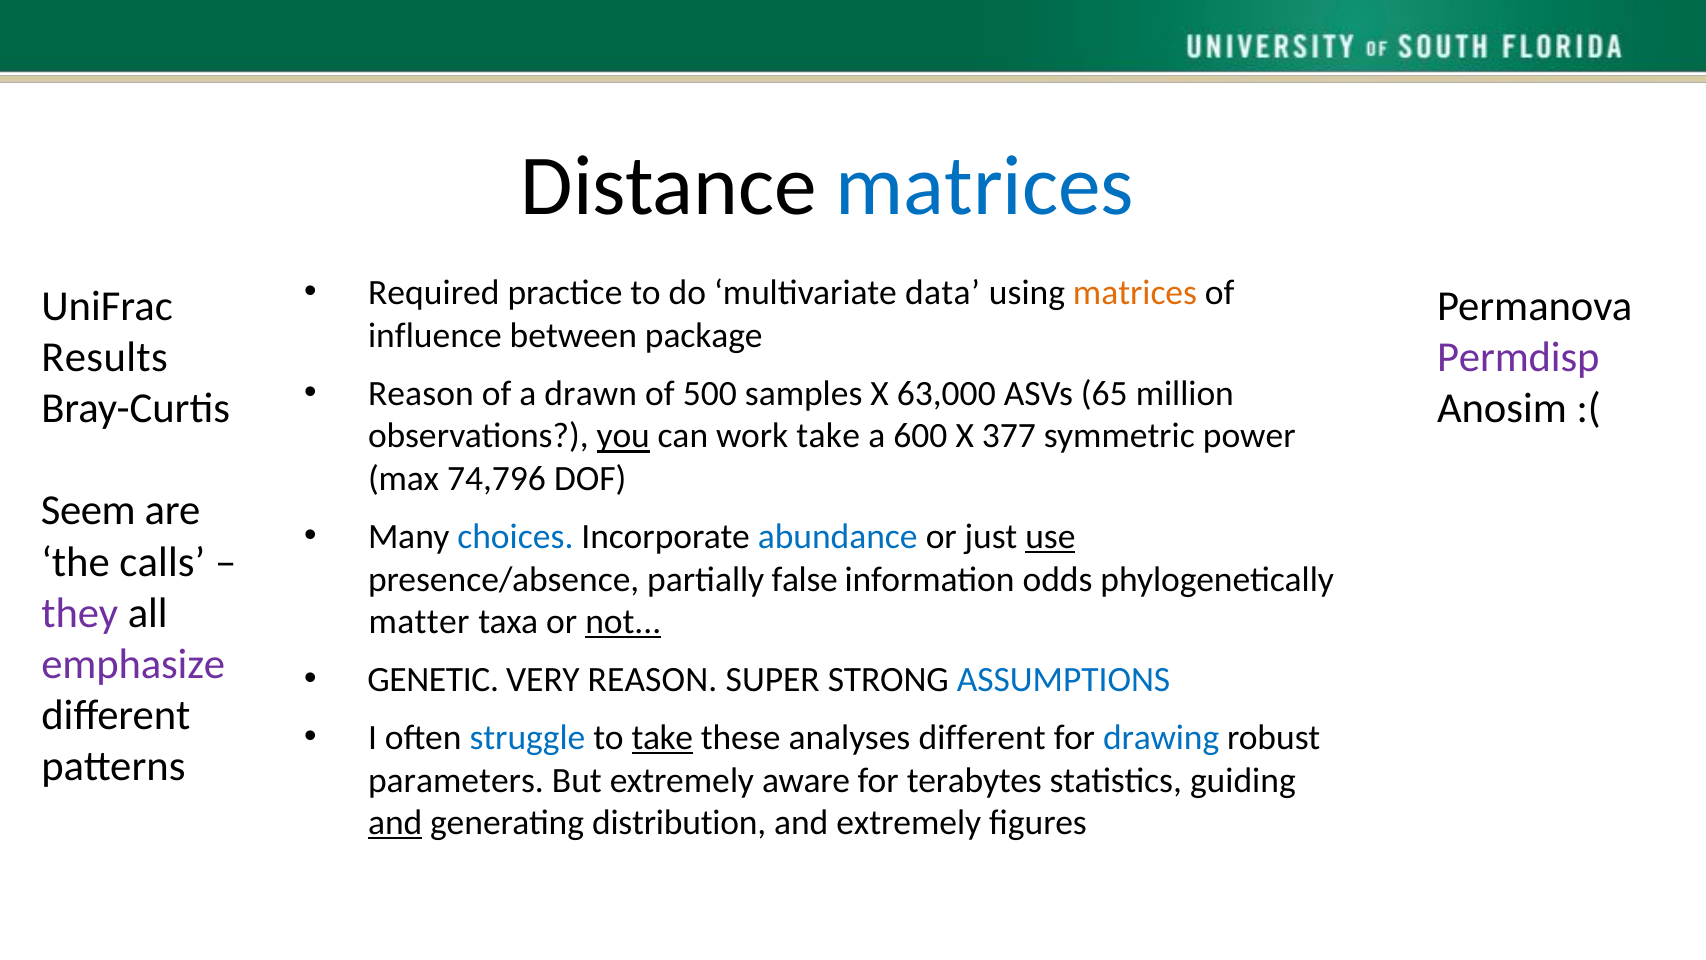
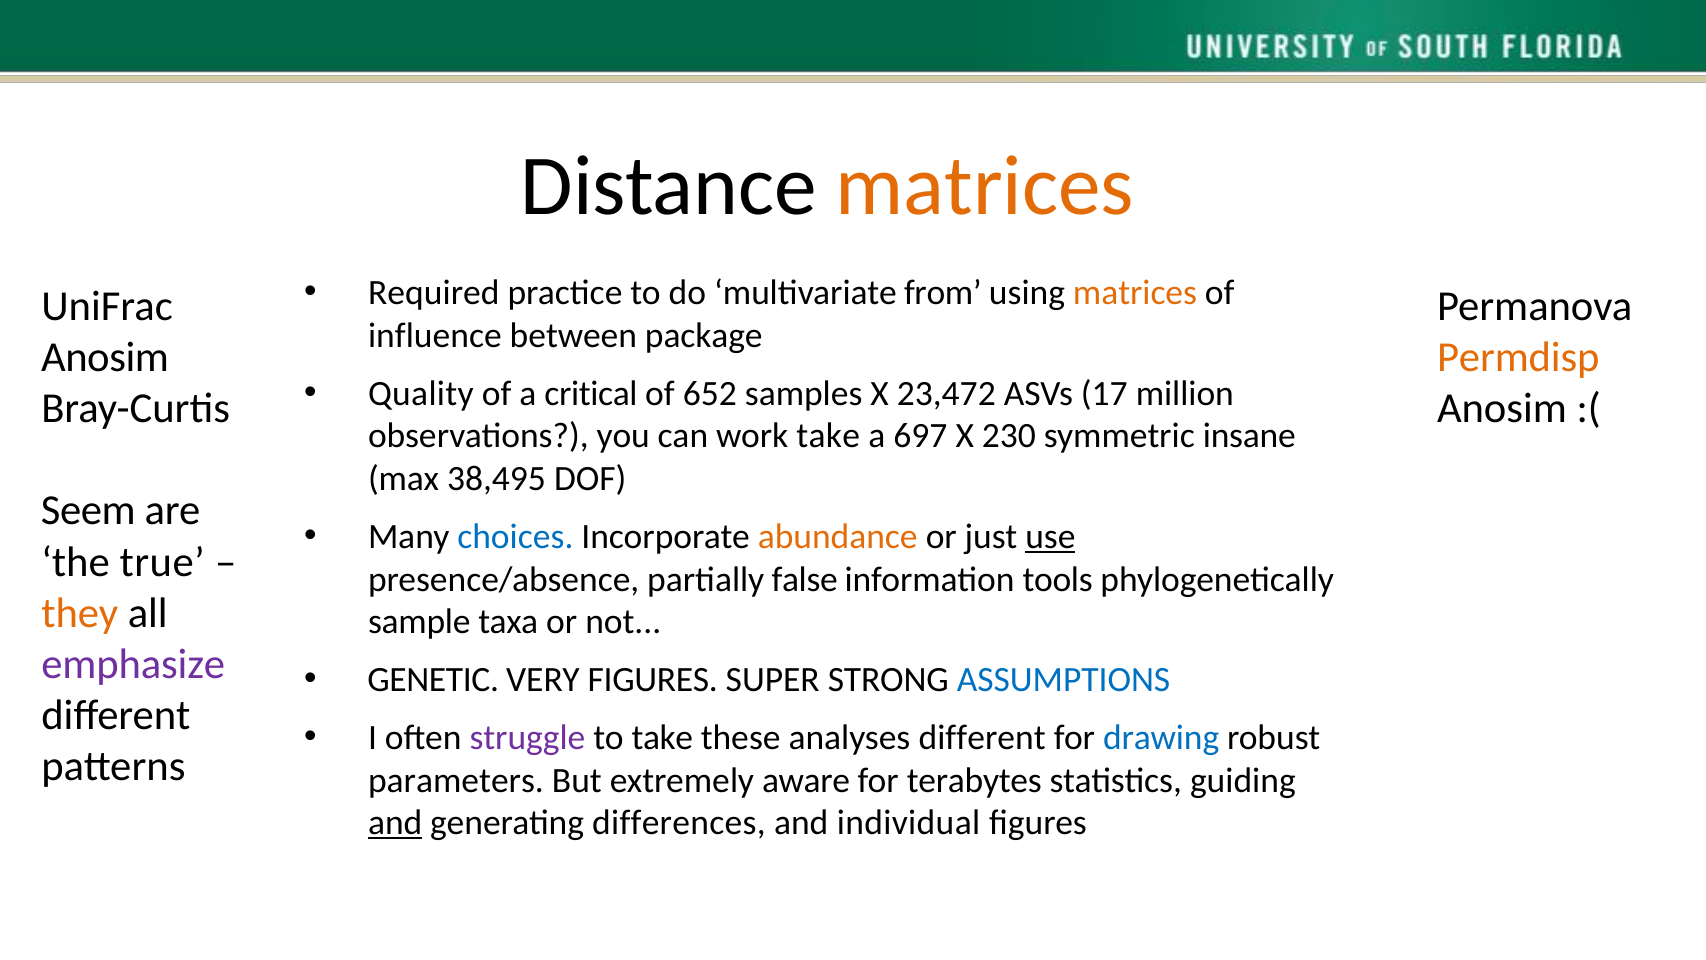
matrices at (985, 187) colour: blue -> orange
data: data -> from
Results at (105, 357): Results -> Anosim
Permdisp colour: purple -> orange
Reason at (421, 393): Reason -> Quality
drawn: drawn -> critical
500: 500 -> 652
63,000: 63,000 -> 23,472
65: 65 -> 17
you underline: present -> none
600: 600 -> 697
377: 377 -> 230
power: power -> insane
74,796: 74,796 -> 38,495
abundance colour: blue -> orange
calls: calls -> true
odds: odds -> tools
they colour: purple -> orange
matter: matter -> sample
not underline: present -> none
VERY REASON: REASON -> FIGURES
struggle colour: blue -> purple
take at (662, 738) underline: present -> none
distribution: distribution -> differences
and extremely: extremely -> individual
